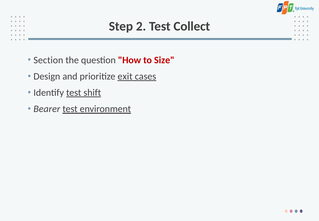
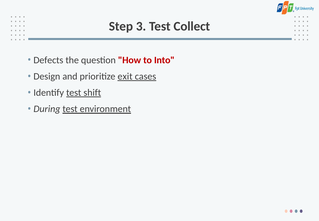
2: 2 -> 3
Section: Section -> Defects
Size: Size -> Into
Bearer: Bearer -> During
